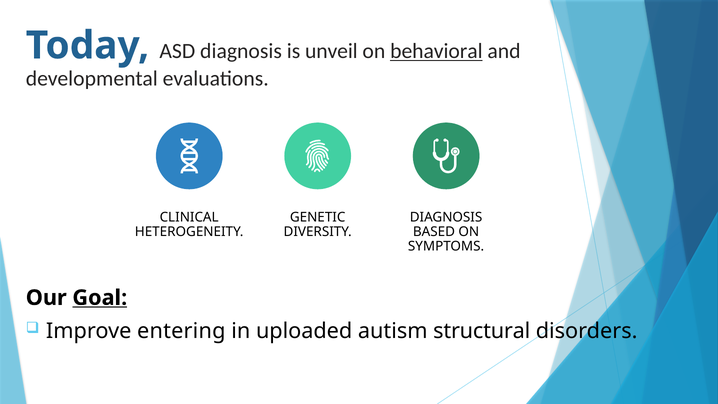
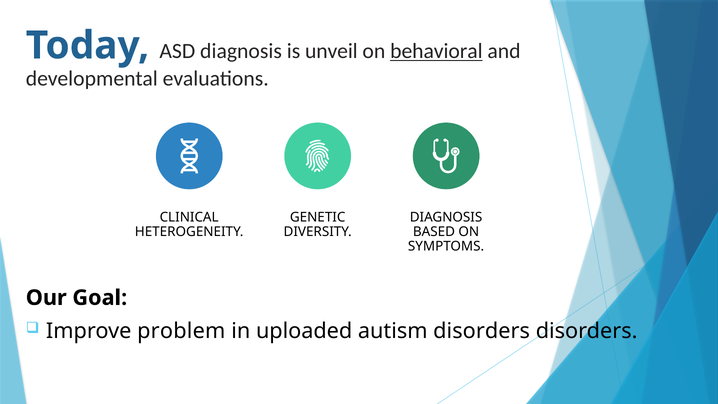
Goal underline: present -> none
entering: entering -> problem
autism structural: structural -> disorders
